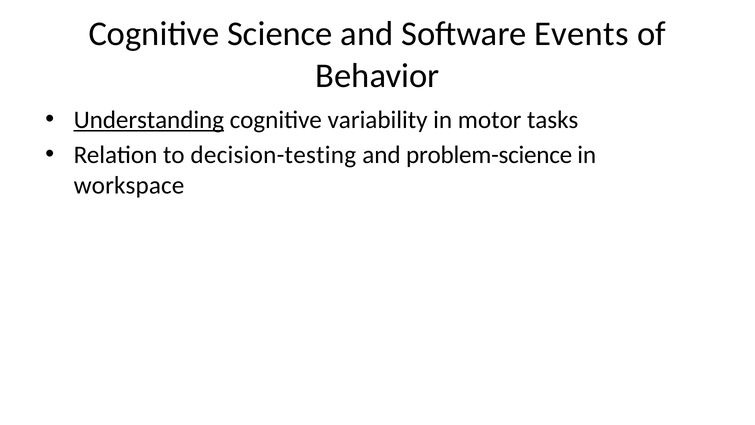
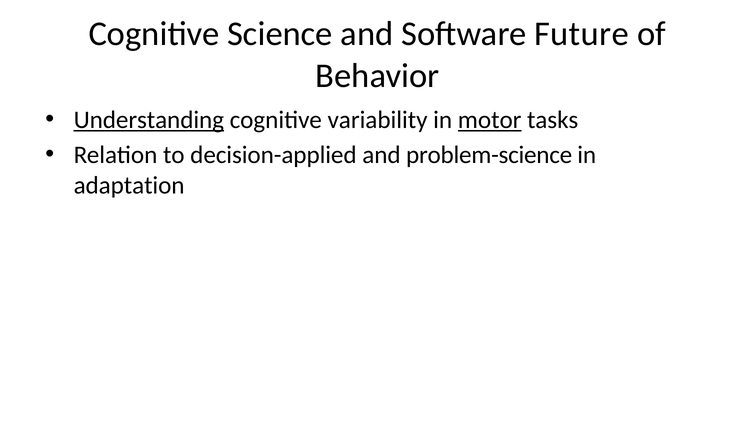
Events: Events -> Future
motor underline: none -> present
decision-testing: decision-testing -> decision-applied
workspace: workspace -> adaptation
